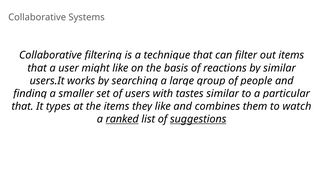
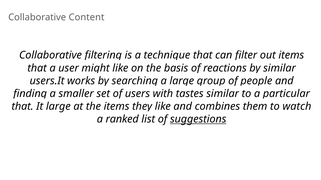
Systems: Systems -> Content
It types: types -> large
ranked underline: present -> none
